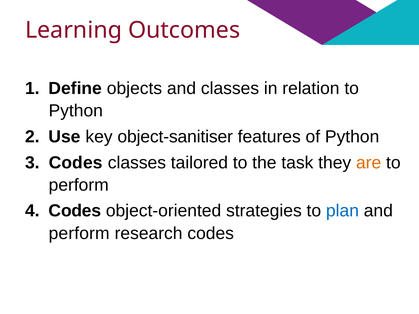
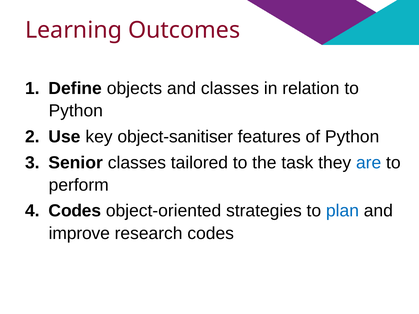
Codes at (76, 163): Codes -> Senior
are colour: orange -> blue
perform at (79, 233): perform -> improve
